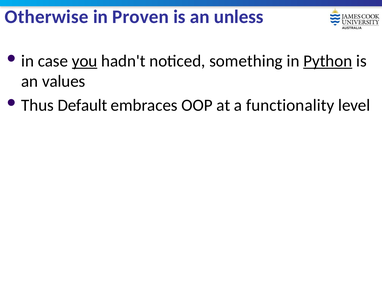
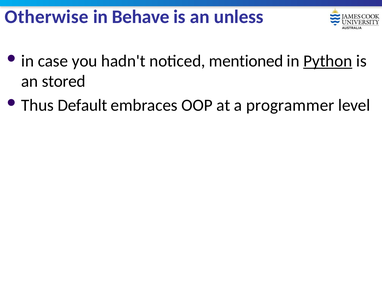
Proven: Proven -> Behave
you underline: present -> none
something: something -> mentioned
values: values -> stored
functionality: functionality -> programmer
